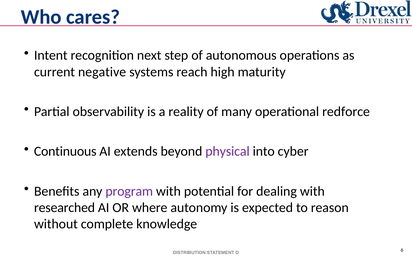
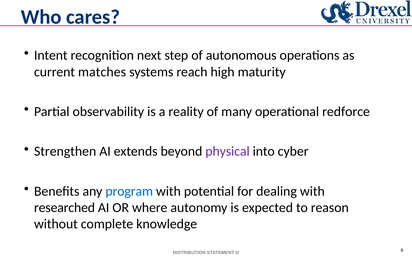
negative: negative -> matches
Continuous: Continuous -> Strengthen
program colour: purple -> blue
